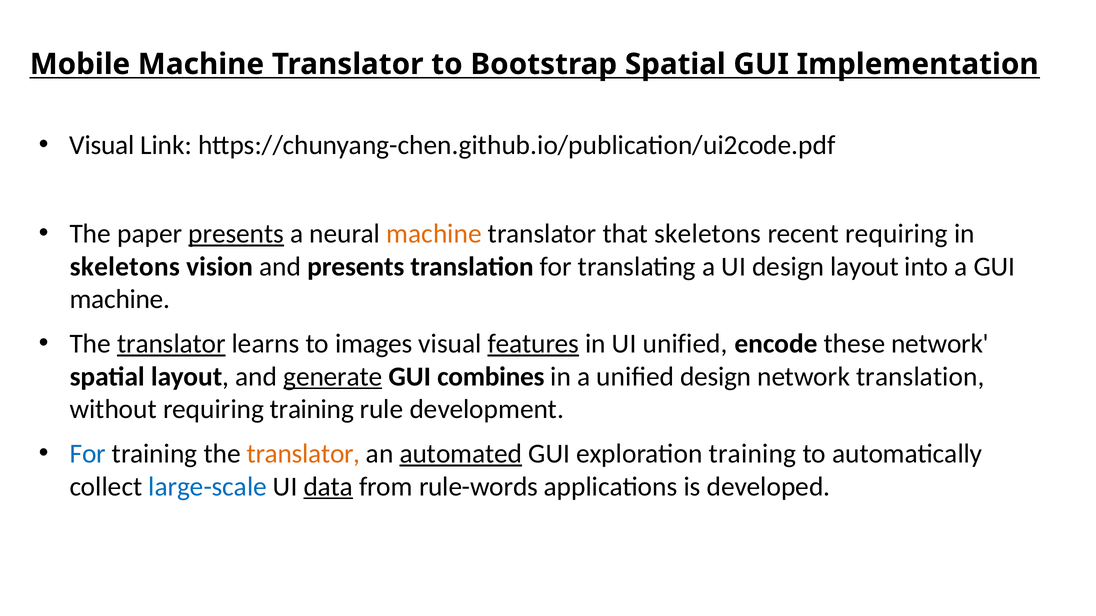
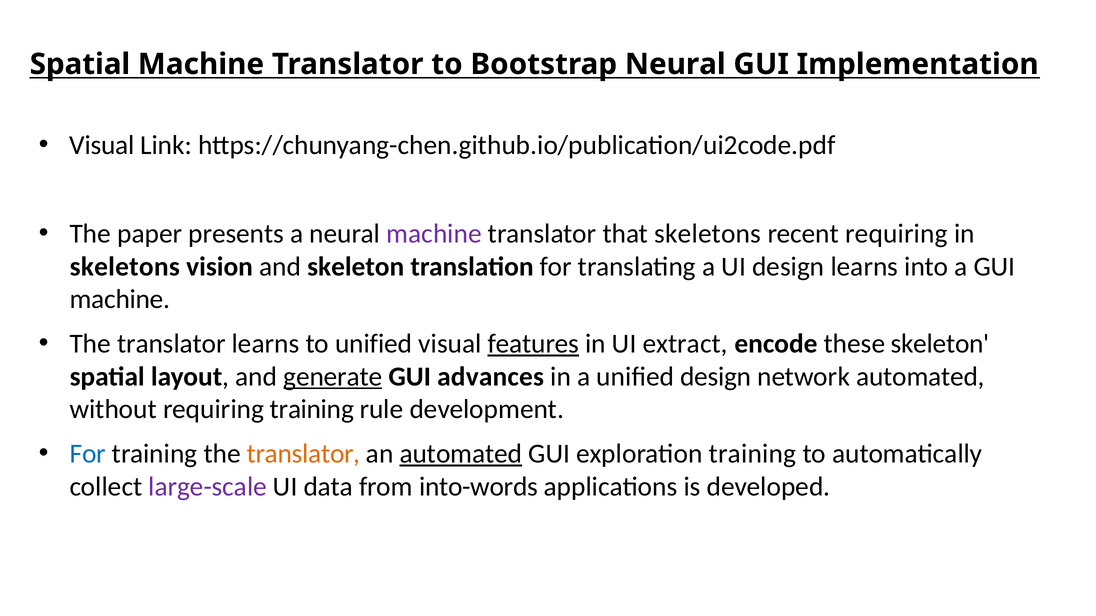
Mobile at (80, 64): Mobile -> Spatial
Bootstrap Spatial: Spatial -> Neural
presents at (236, 234) underline: present -> none
machine at (434, 234) colour: orange -> purple
and presents: presents -> skeleton
design layout: layout -> learns
translator at (171, 344) underline: present -> none
to images: images -> unified
UI unified: unified -> extract
these network: network -> skeleton
combines: combines -> advances
network translation: translation -> automated
large-scale colour: blue -> purple
data underline: present -> none
rule-words: rule-words -> into-words
